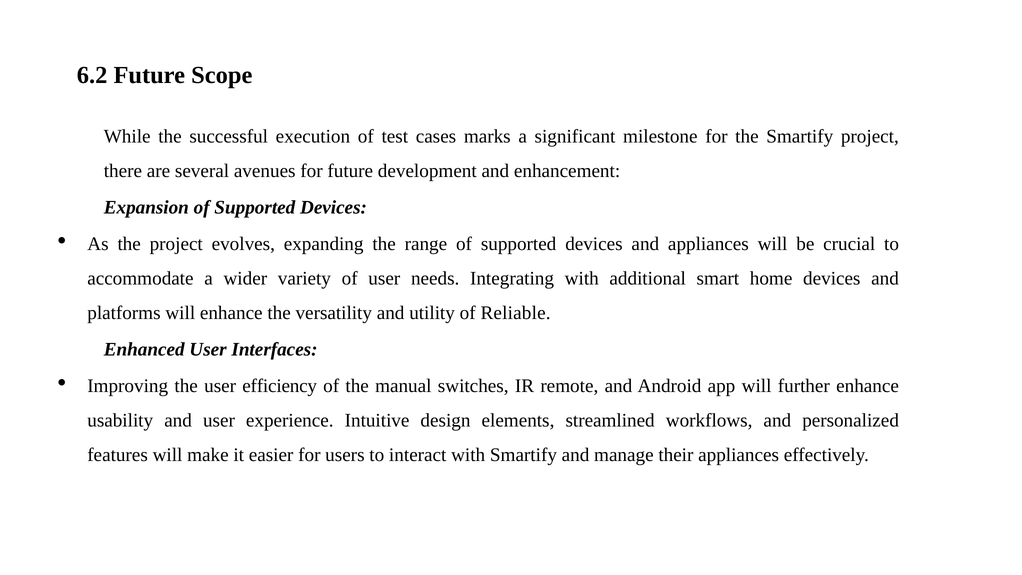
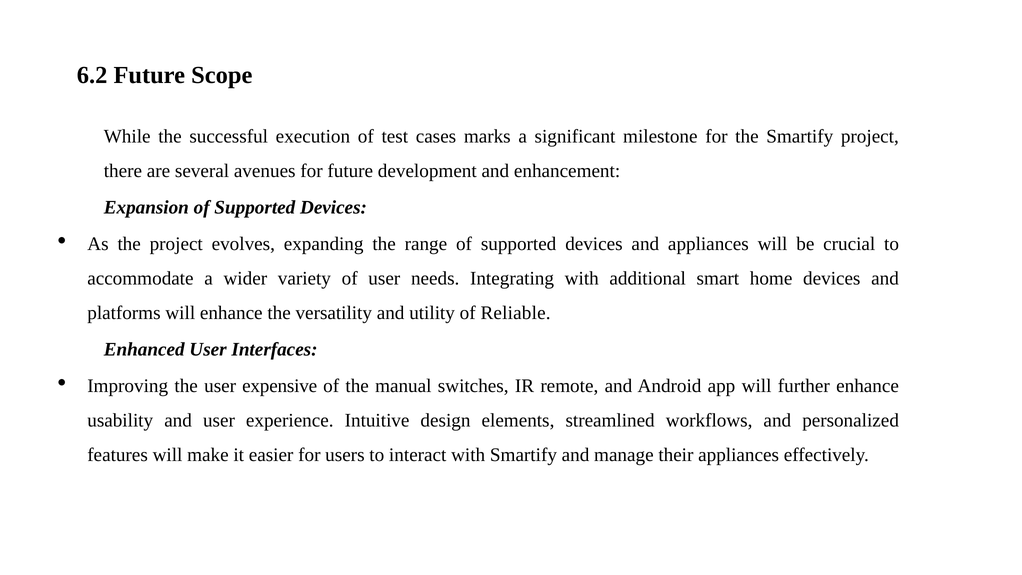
efficiency: efficiency -> expensive
